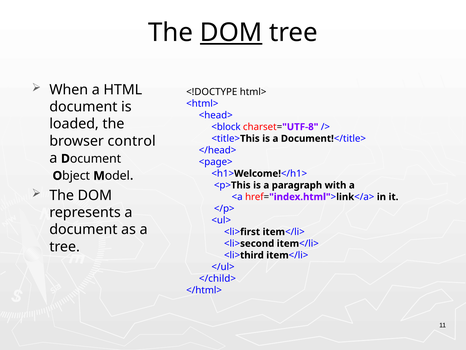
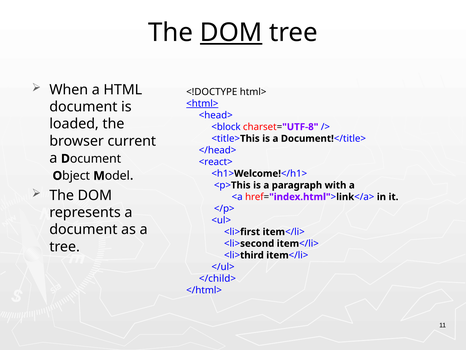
<html> underline: none -> present
control: control -> current
<page>: <page> -> <react>
